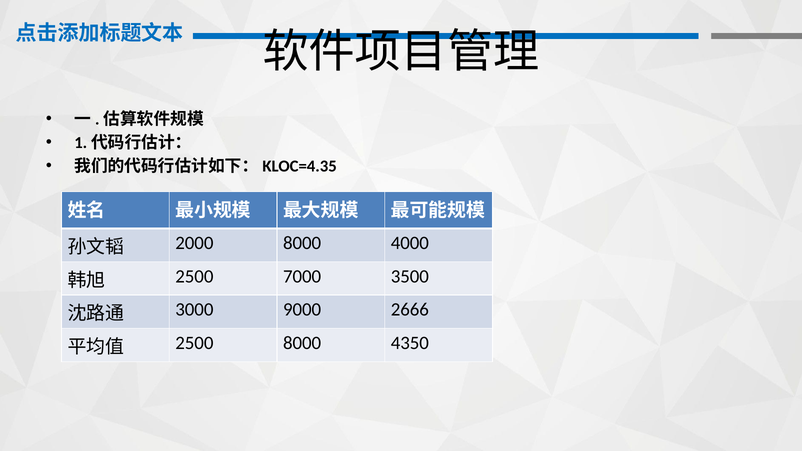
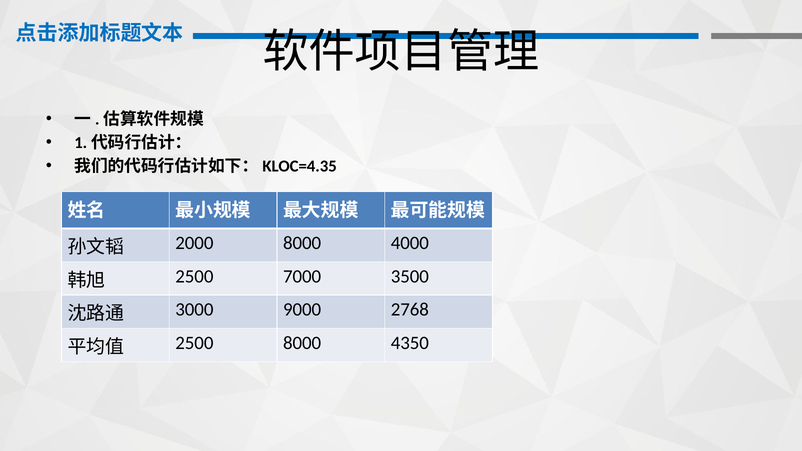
2666: 2666 -> 2768
